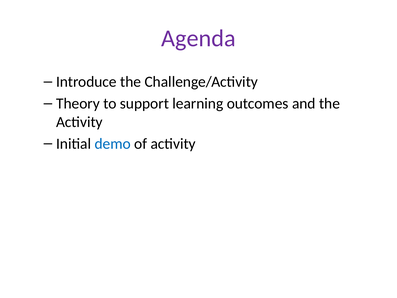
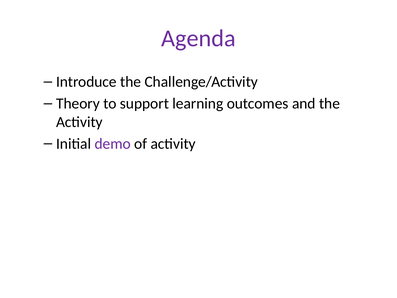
demo colour: blue -> purple
